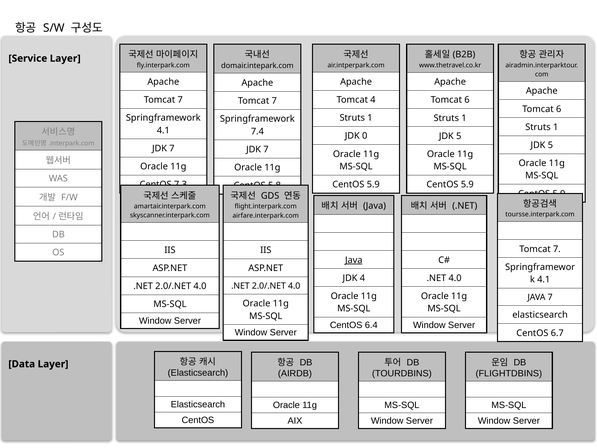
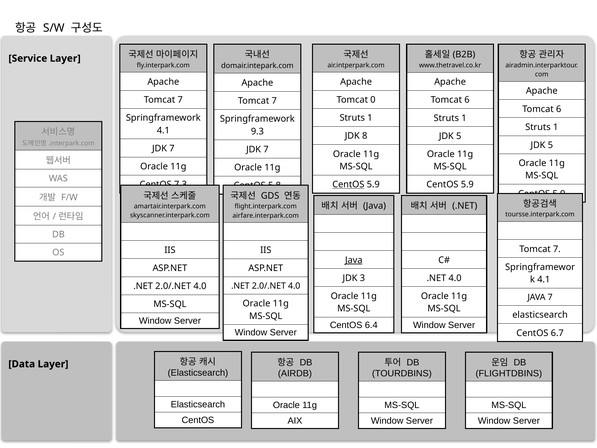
Tomcat 4: 4 -> 0
7.4: 7.4 -> 9.3
0: 0 -> 8
CentOS at (348, 184) underline: none -> present
JDK 4: 4 -> 3
